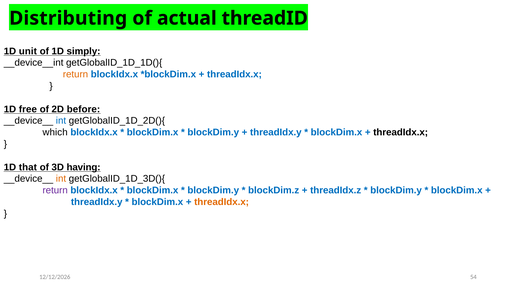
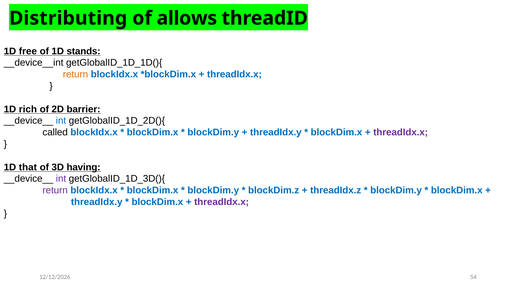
actual: actual -> allows
unit: unit -> free
simply: simply -> stands
free: free -> rich
before: before -> barrier
which: which -> called
threadIdx.x at (401, 133) colour: black -> purple
int at (61, 179) colour: orange -> purple
threadIdx.x at (222, 202) colour: orange -> purple
